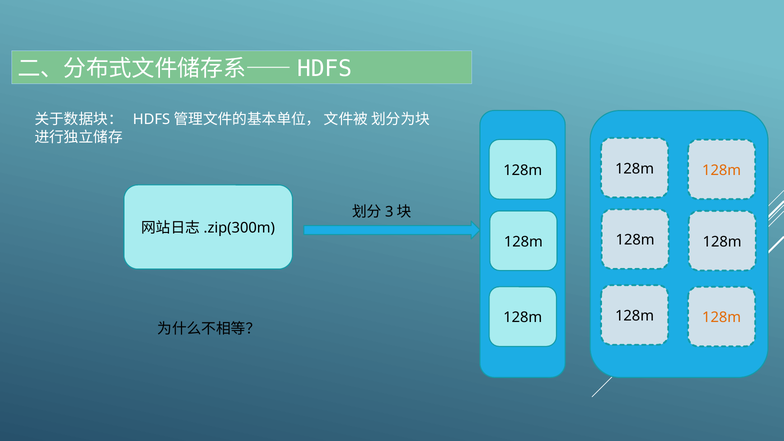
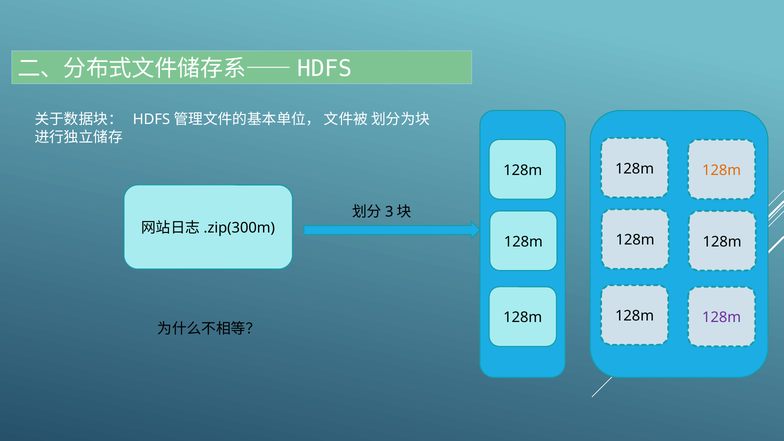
128m at (722, 318) colour: orange -> purple
